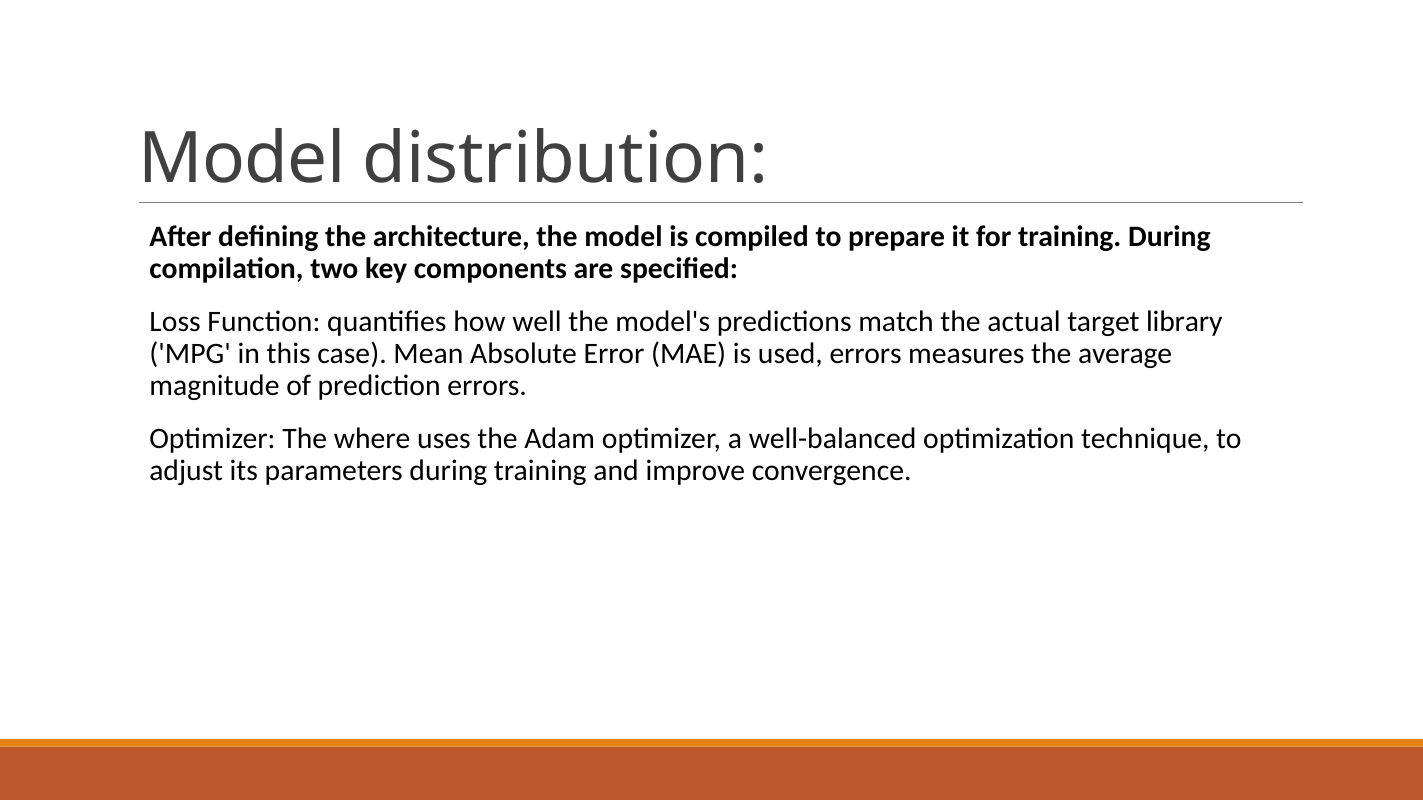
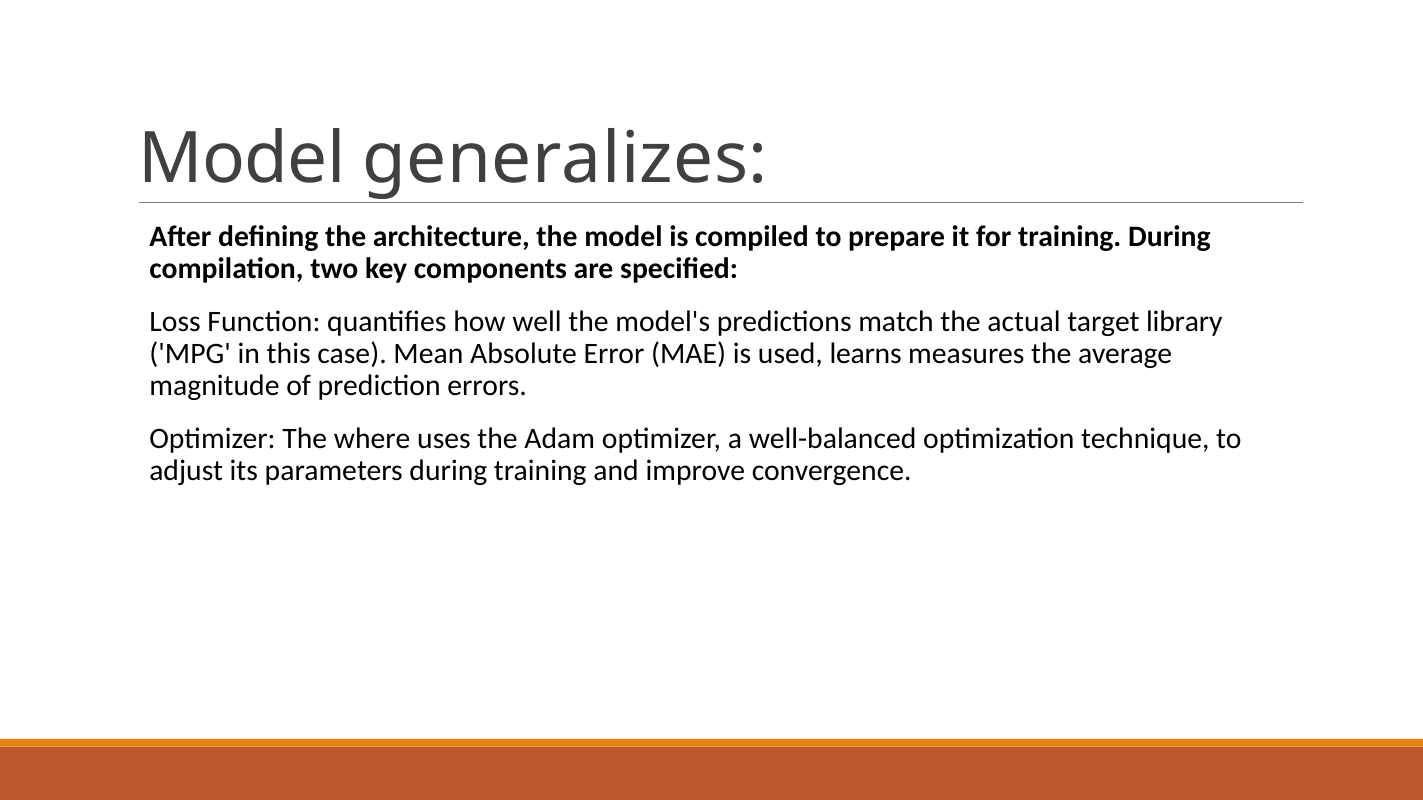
distribution: distribution -> generalizes
used errors: errors -> learns
